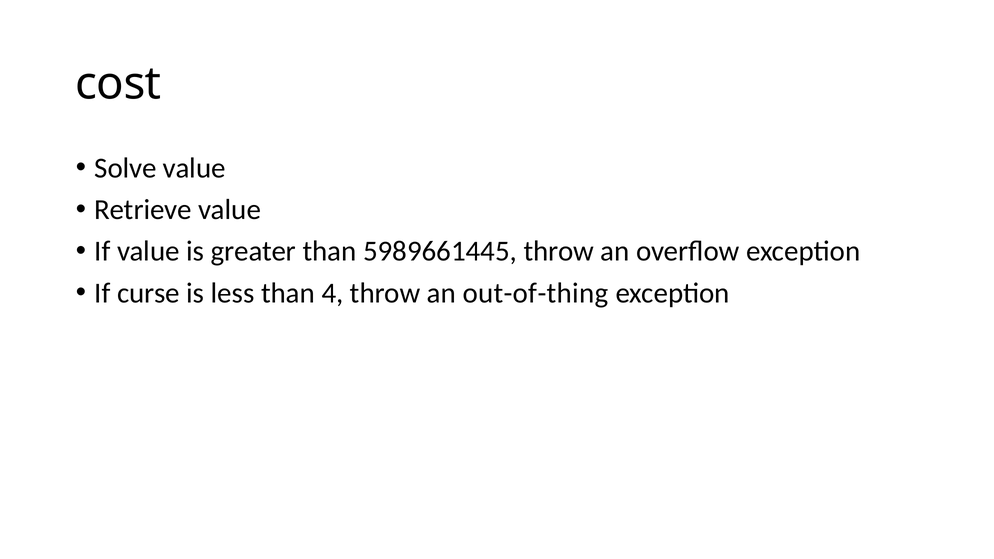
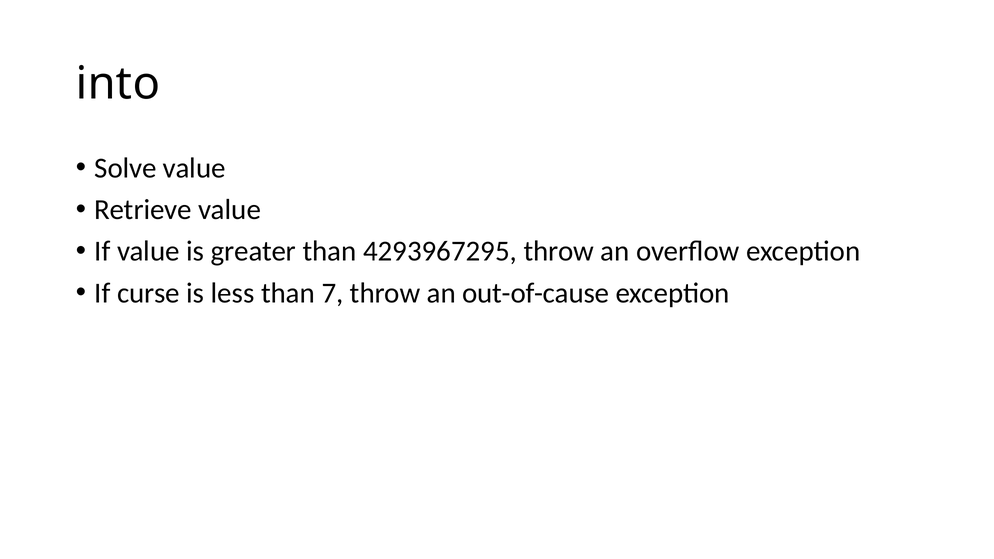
cost: cost -> into
5989661445: 5989661445 -> 4293967295
4: 4 -> 7
out-of-thing: out-of-thing -> out-of-cause
